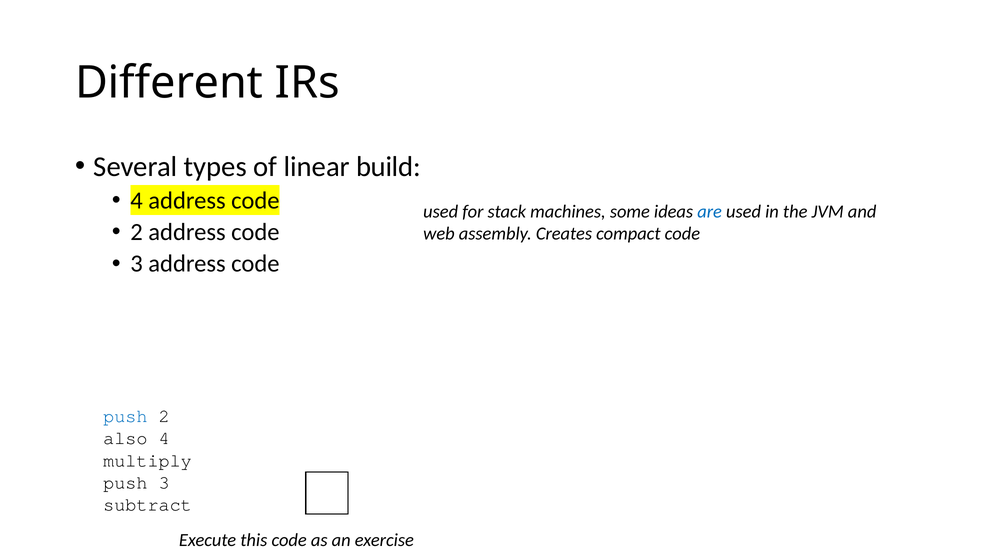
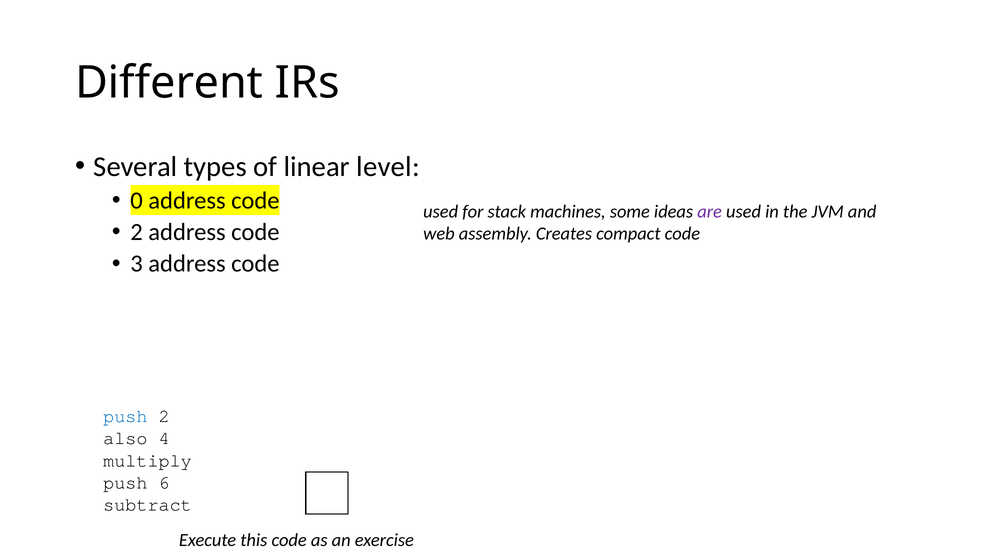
build: build -> level
4 at (137, 200): 4 -> 0
are colour: blue -> purple
push 3: 3 -> 6
